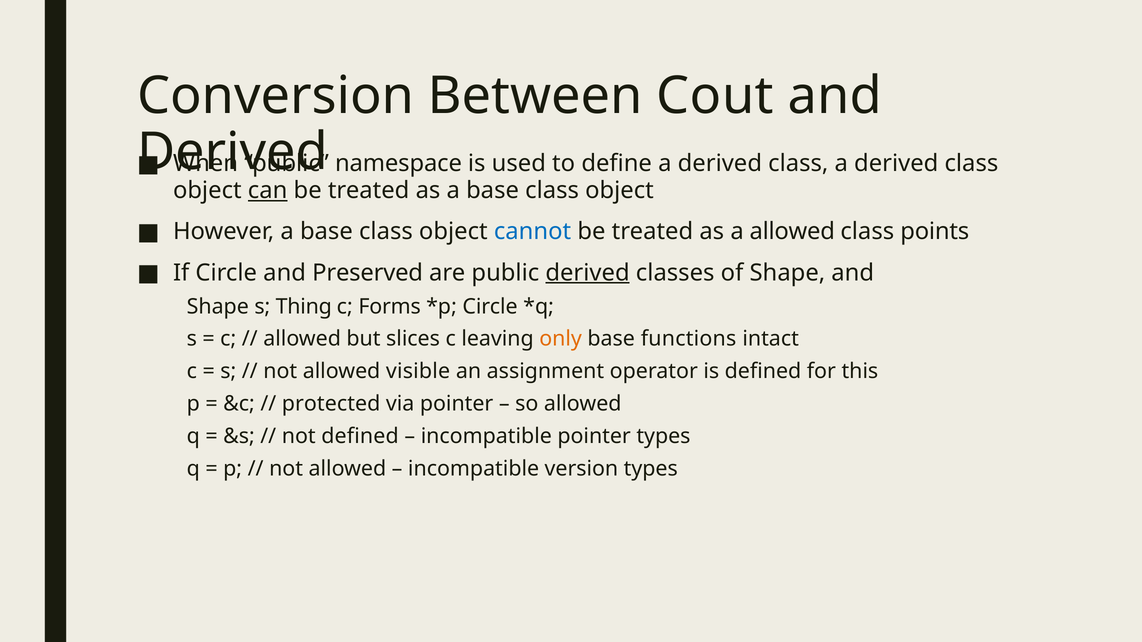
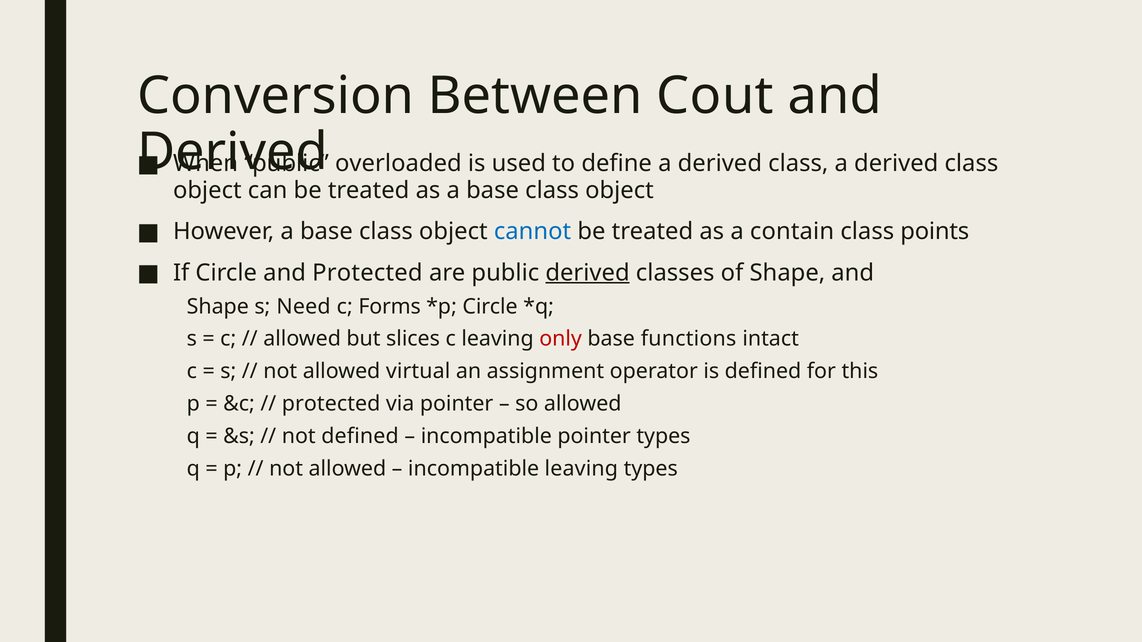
namespace: namespace -> overloaded
can underline: present -> none
a allowed: allowed -> contain
and Preserved: Preserved -> Protected
Thing: Thing -> Need
only colour: orange -> red
visible: visible -> virtual
incompatible version: version -> leaving
